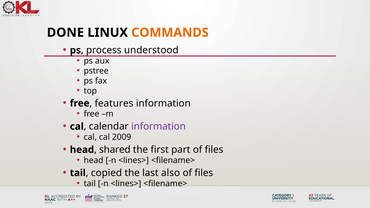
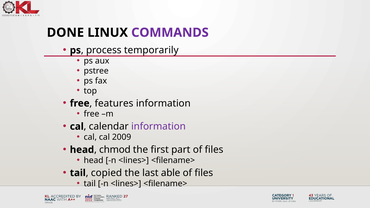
COMMANDS colour: orange -> purple
understood: understood -> temporarily
shared: shared -> chmod
also: also -> able
